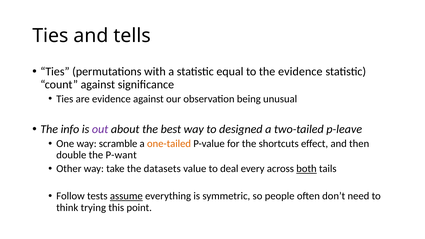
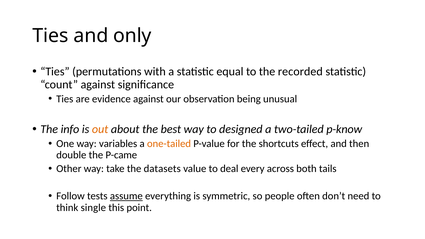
tells: tells -> only
the evidence: evidence -> recorded
out colour: purple -> orange
p-leave: p-leave -> p-know
scramble: scramble -> variables
P-want: P-want -> P-came
both underline: present -> none
trying: trying -> single
